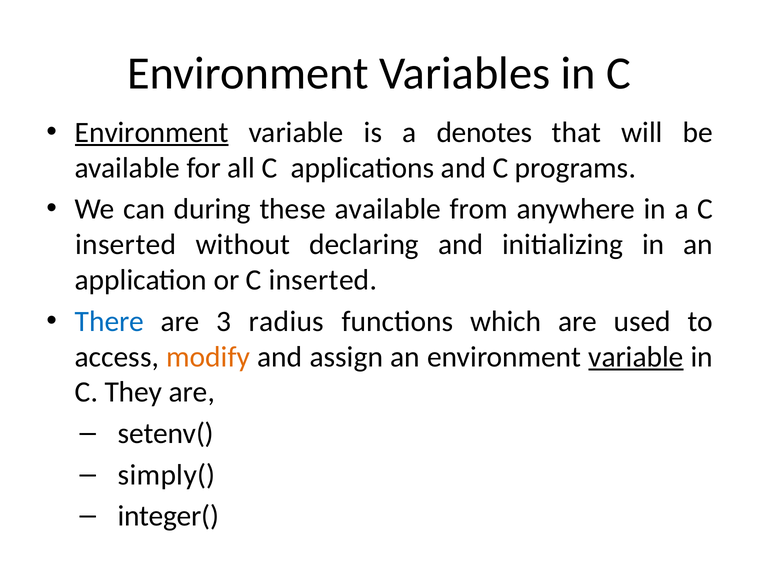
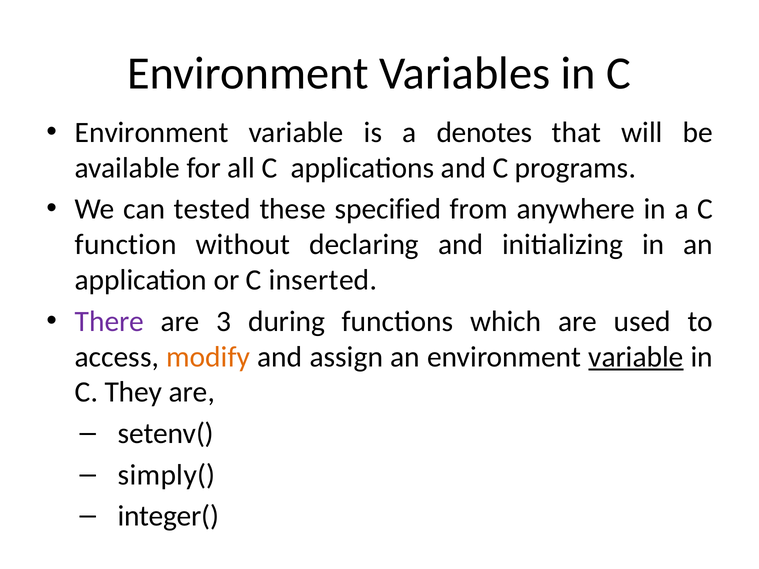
Environment at (152, 132) underline: present -> none
during: during -> tested
these available: available -> specified
inserted at (126, 245): inserted -> function
There colour: blue -> purple
radius: radius -> during
